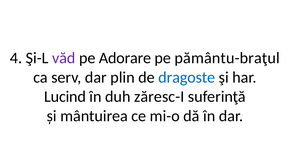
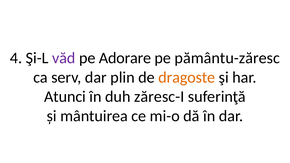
pământu-braţul: pământu-braţul -> pământu-zăresc
dragoste colour: blue -> orange
Lucind: Lucind -> Atunci
